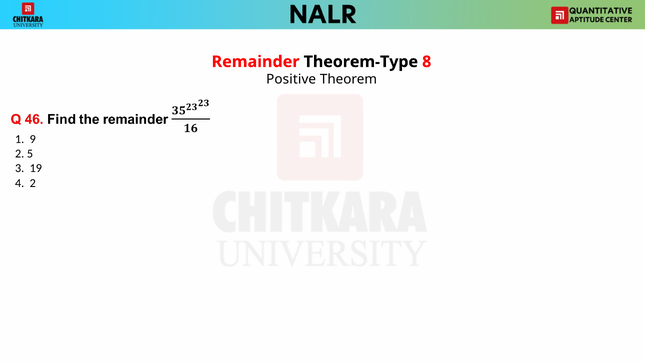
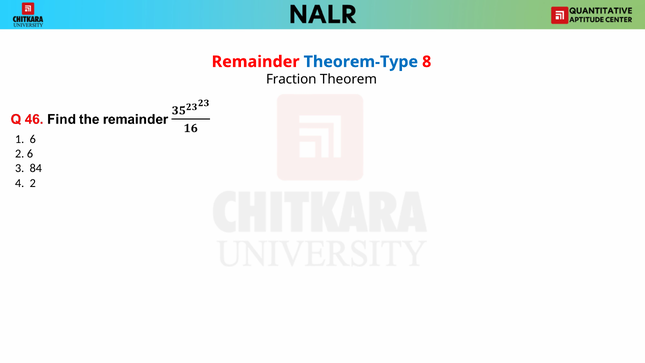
Theorem-Type colour: black -> blue
Positive: Positive -> Fraction
1 9: 9 -> 6
2 5: 5 -> 6
19: 19 -> 84
